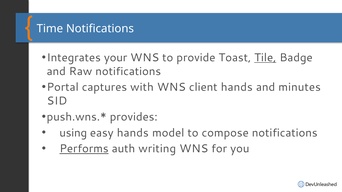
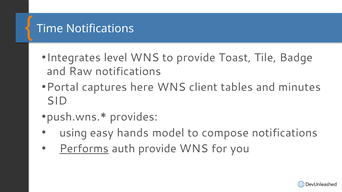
your: your -> level
Tile underline: present -> none
with: with -> here
client hands: hands -> tables
auth writing: writing -> provide
